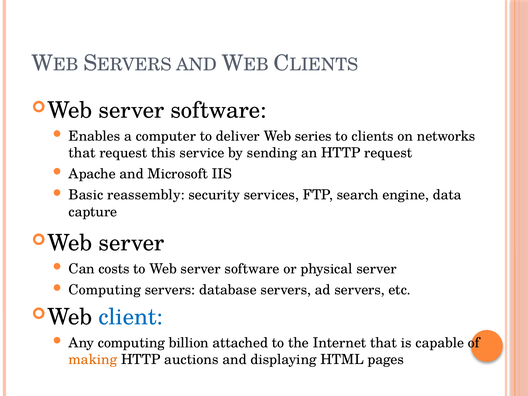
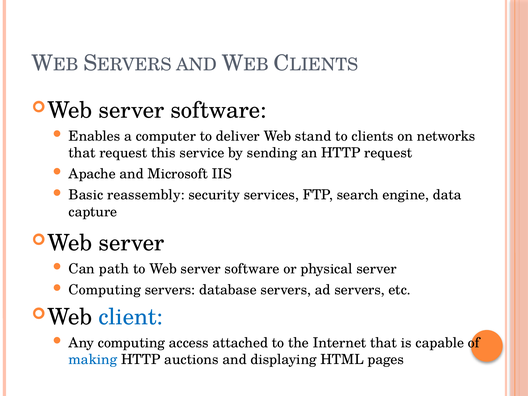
series: series -> stand
costs: costs -> path
billion: billion -> access
making colour: orange -> blue
